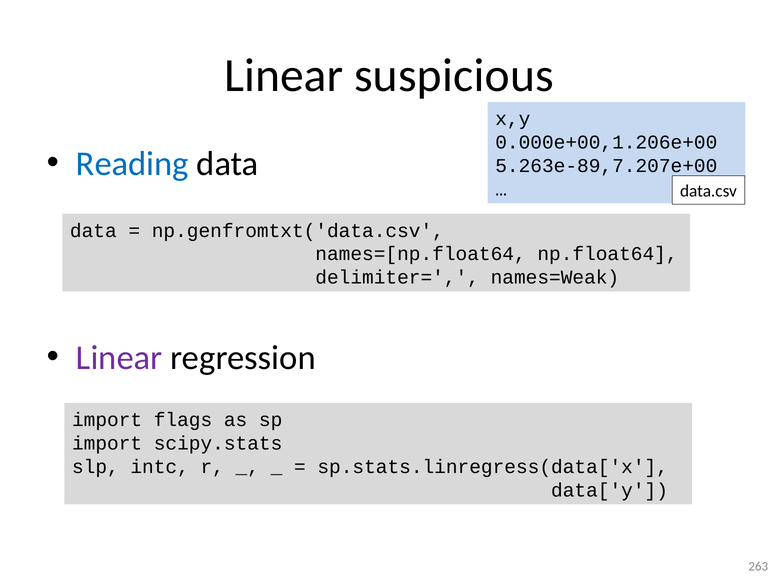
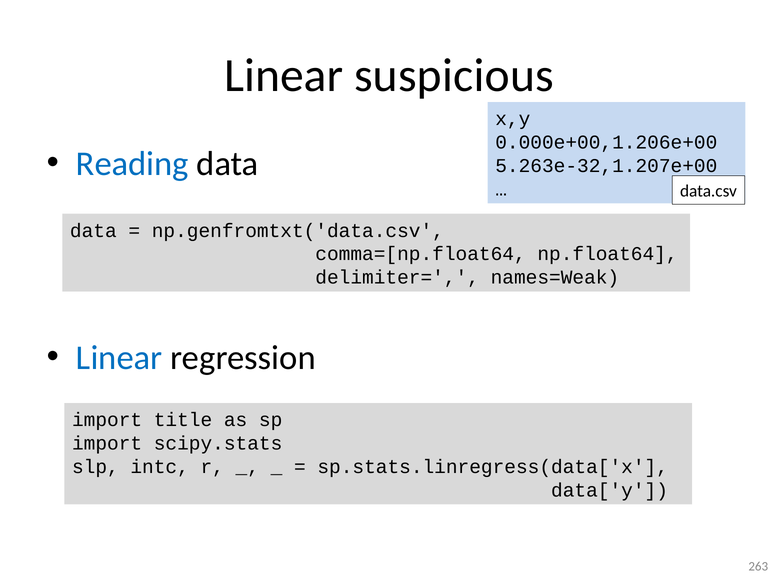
5.263e-89,7.207e+00: 5.263e-89,7.207e+00 -> 5.263e-32,1.207e+00
names=[np.float64: names=[np.float64 -> comma=[np.float64
Linear at (119, 357) colour: purple -> blue
flags: flags -> title
